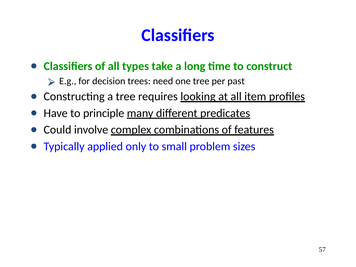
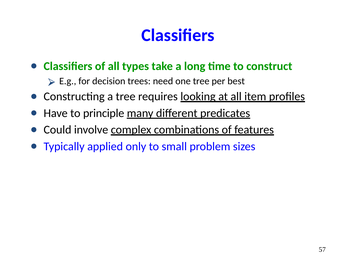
past: past -> best
